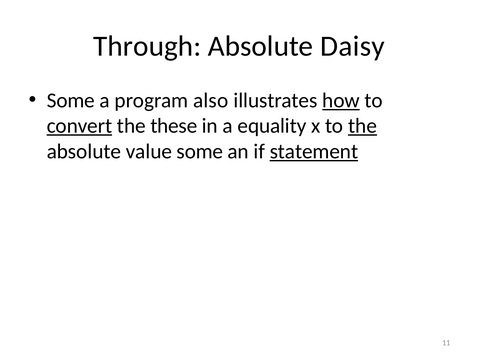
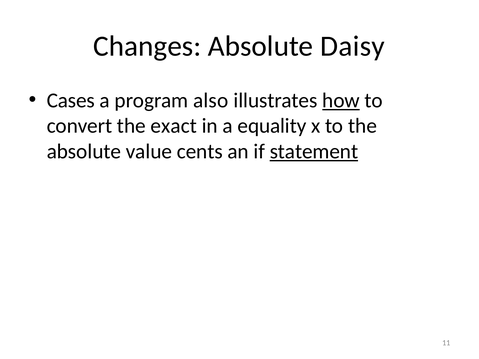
Through: Through -> Changes
Some at (71, 100): Some -> Cases
convert underline: present -> none
these: these -> exact
the at (362, 126) underline: present -> none
value some: some -> cents
